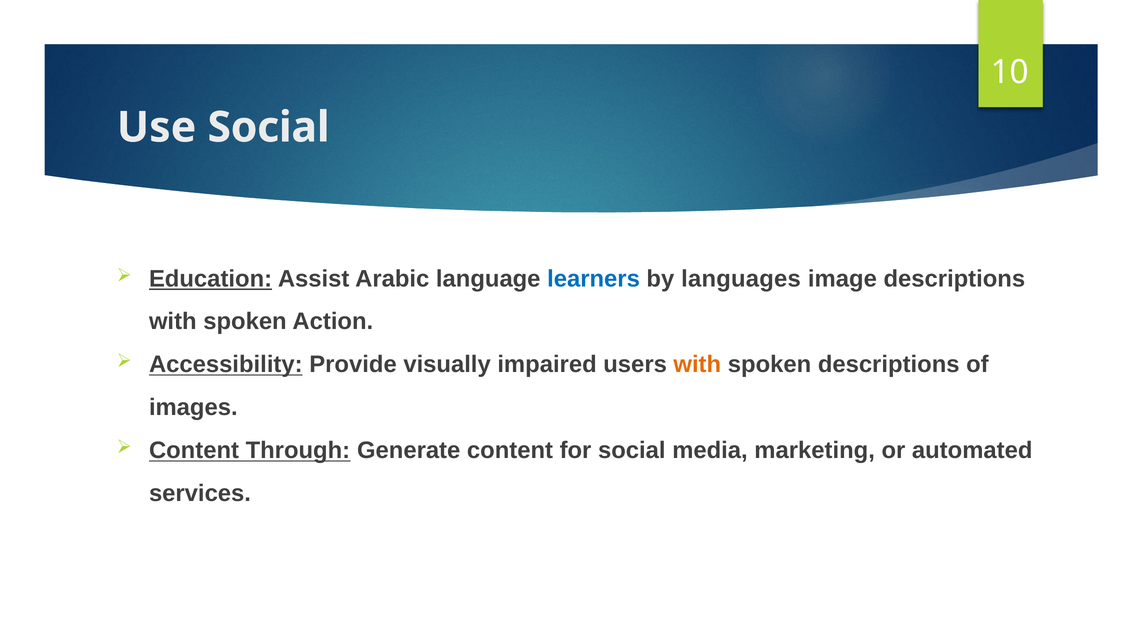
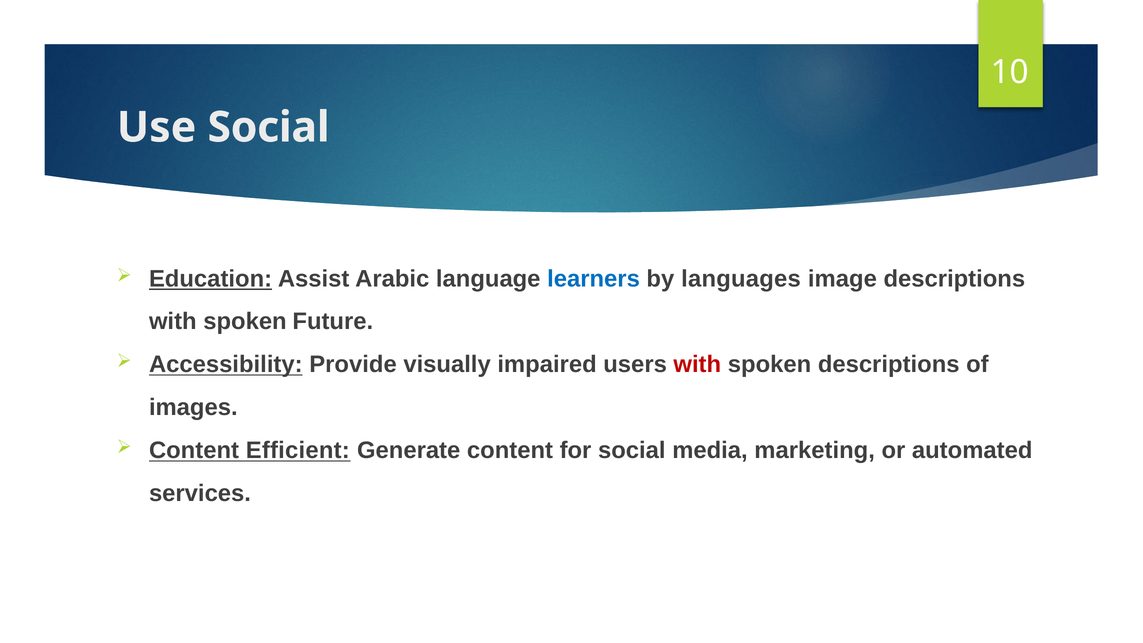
Action: Action -> Future
with at (697, 365) colour: orange -> red
Through: Through -> Efficient
